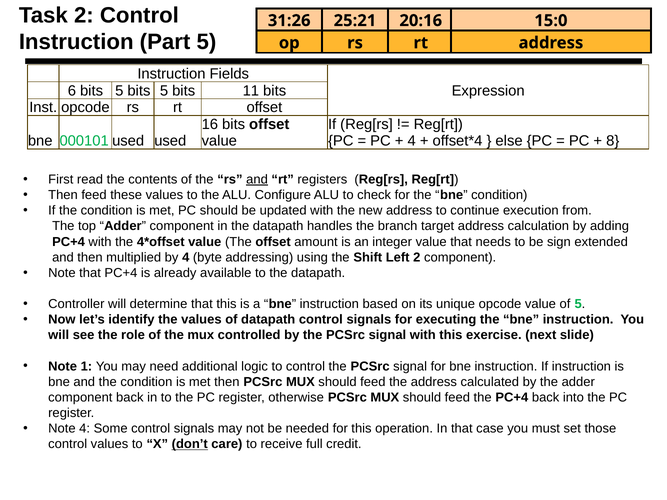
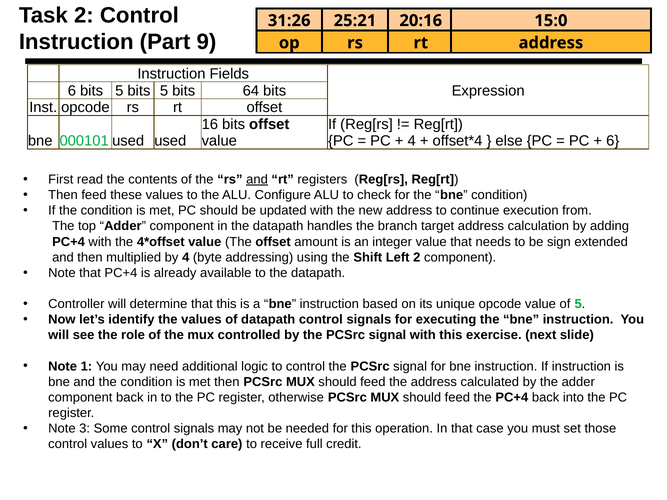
Part 5: 5 -> 9
11: 11 -> 64
8 at (613, 141): 8 -> 6
Note 4: 4 -> 3
don’t underline: present -> none
